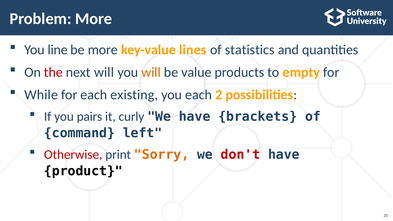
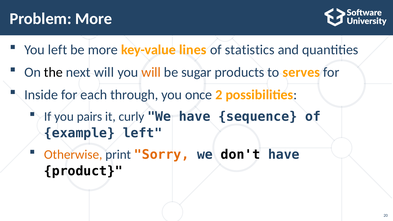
You line: line -> left
the colour: red -> black
value: value -> sugar
empty: empty -> serves
While: While -> Inside
existing: existing -> through
you each: each -> once
brackets: brackets -> sequence
command: command -> example
Otherwise colour: red -> orange
don't colour: red -> black
